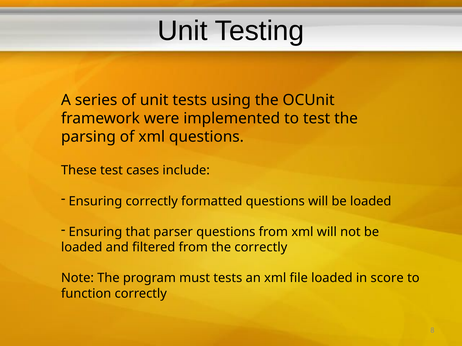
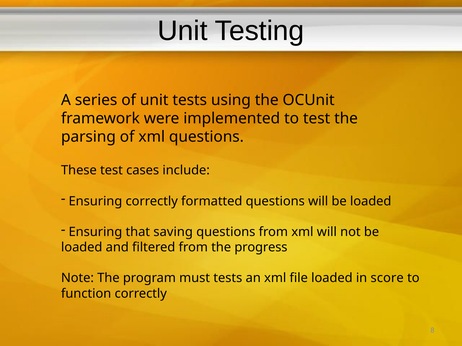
parser: parser -> saving
the correctly: correctly -> progress
